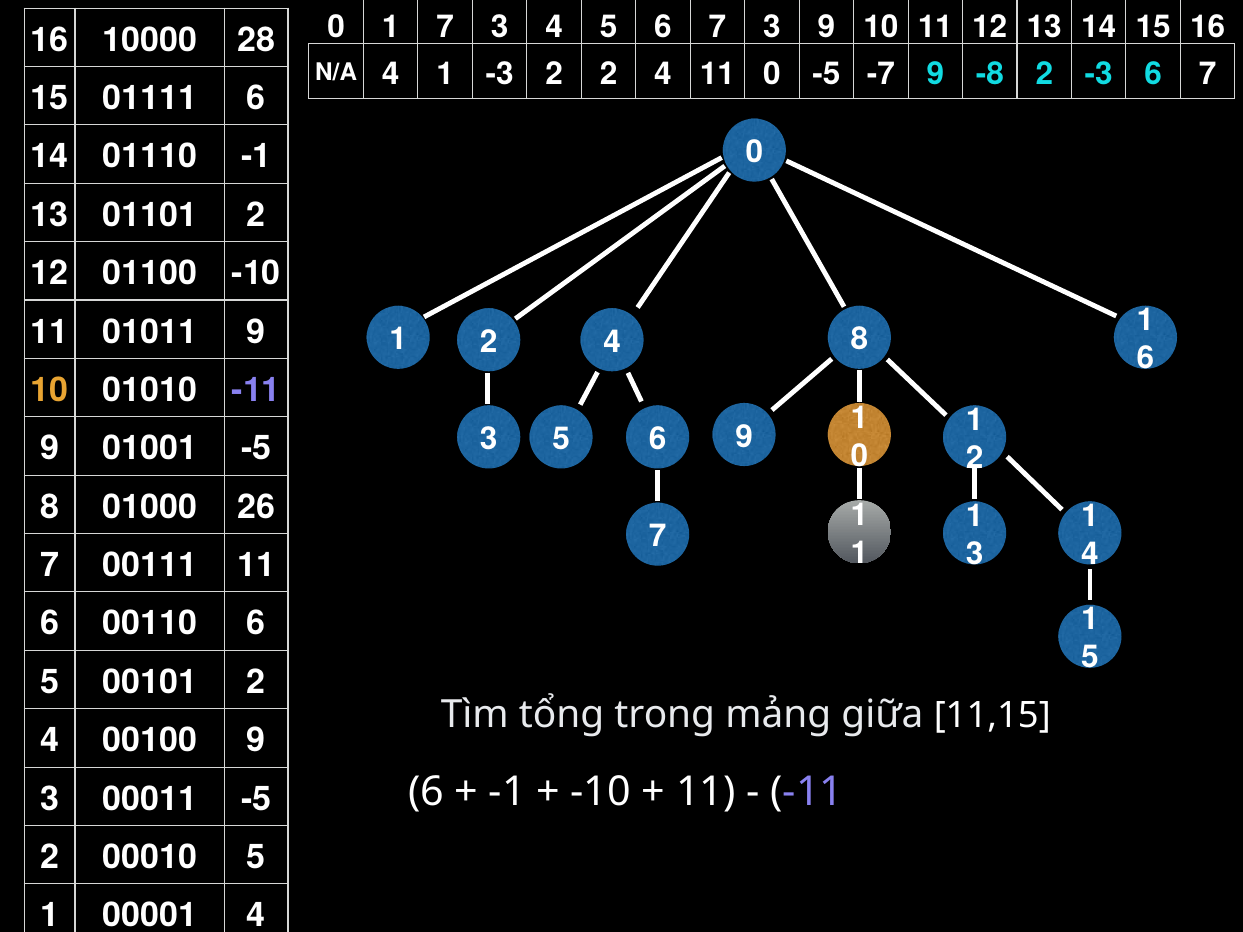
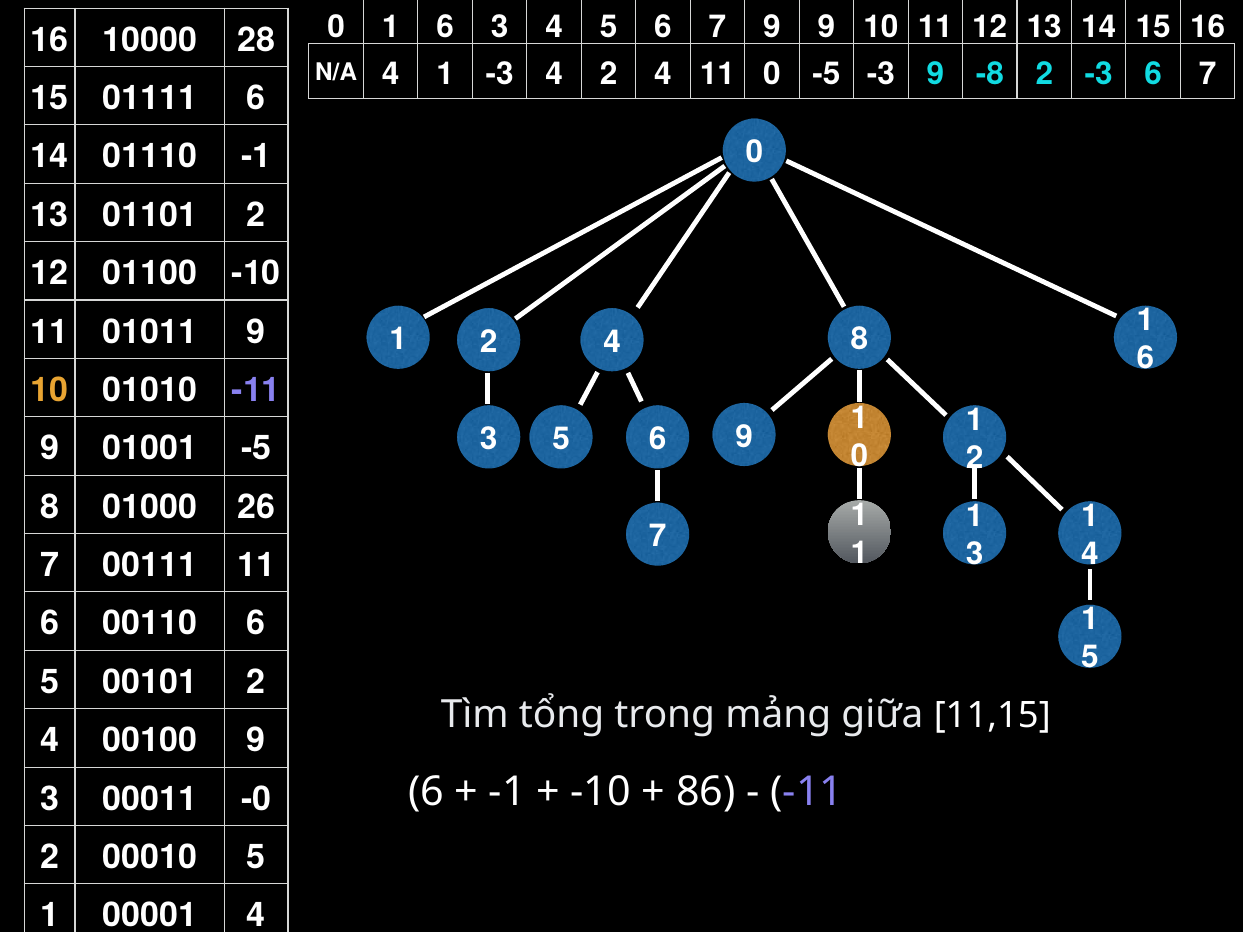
0 1 7: 7 -> 6
3 at (772, 28): 3 -> 9
-3 2: 2 -> 4
-5 -7: -7 -> -3
11 at (706, 792): 11 -> 86
-5 at (256, 799): -5 -> -0
